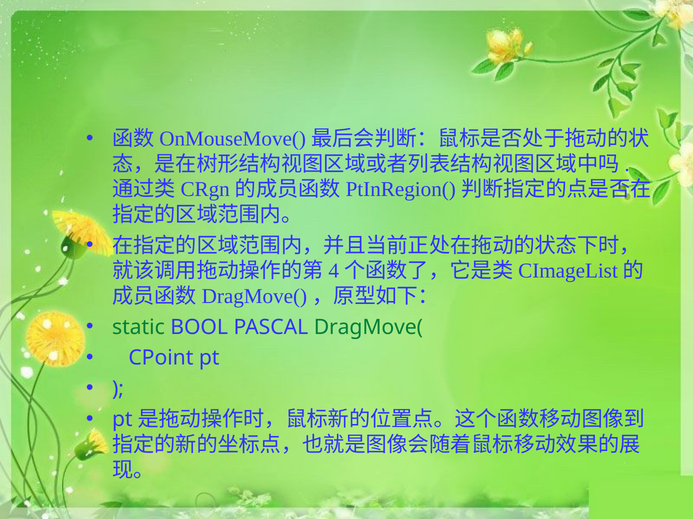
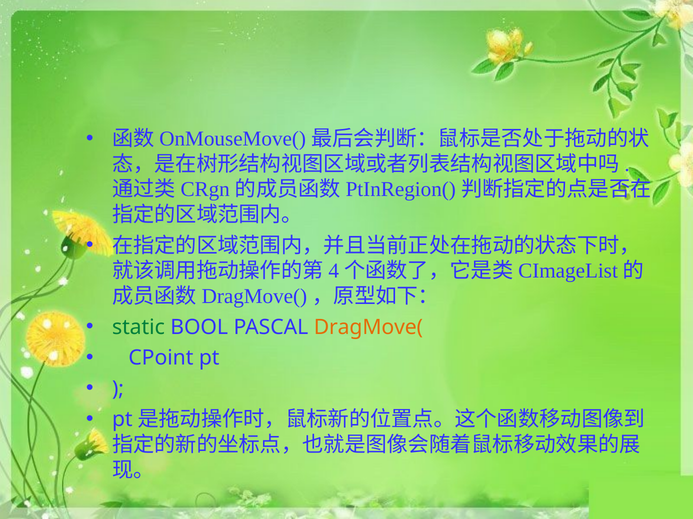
DragMove( colour: green -> orange
